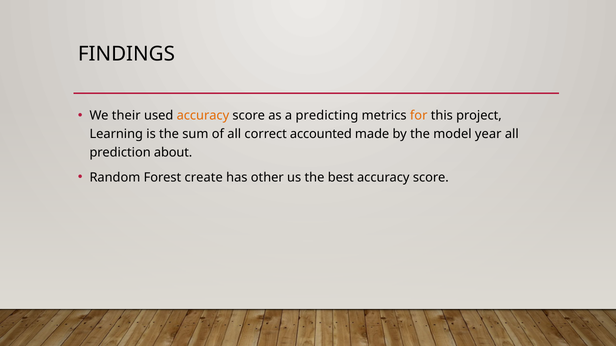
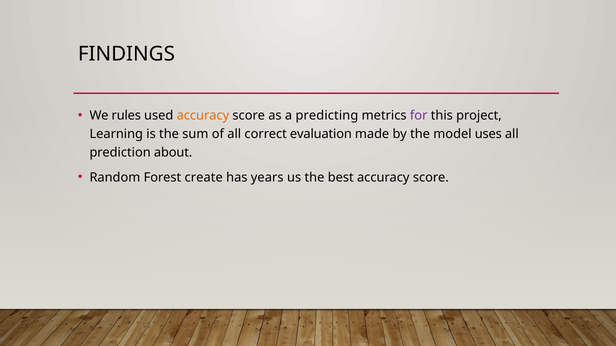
their: their -> rules
for colour: orange -> purple
accounted: accounted -> evaluation
year: year -> uses
other: other -> years
